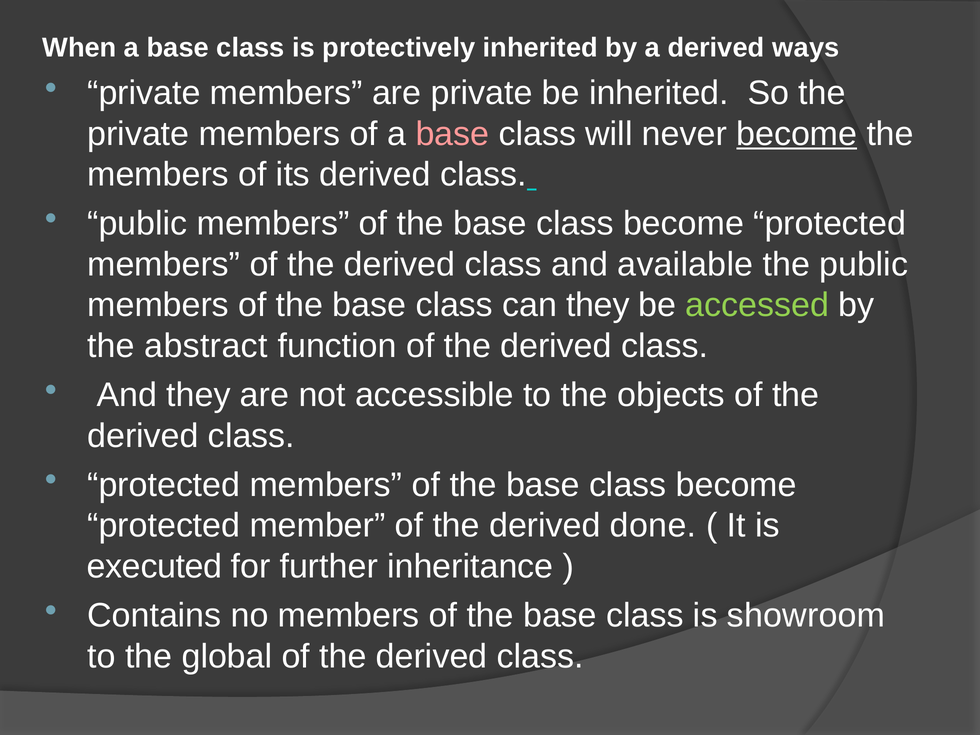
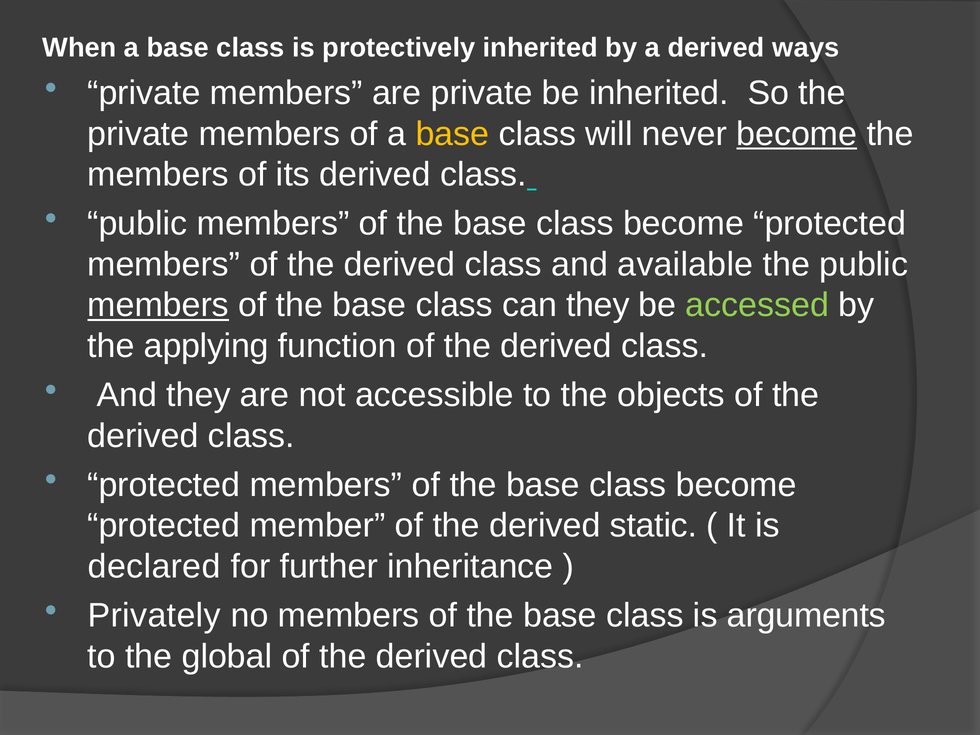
base at (452, 134) colour: pink -> yellow
members at (158, 305) underline: none -> present
abstract: abstract -> applying
done: done -> static
executed: executed -> declared
Contains: Contains -> Privately
showroom: showroom -> arguments
